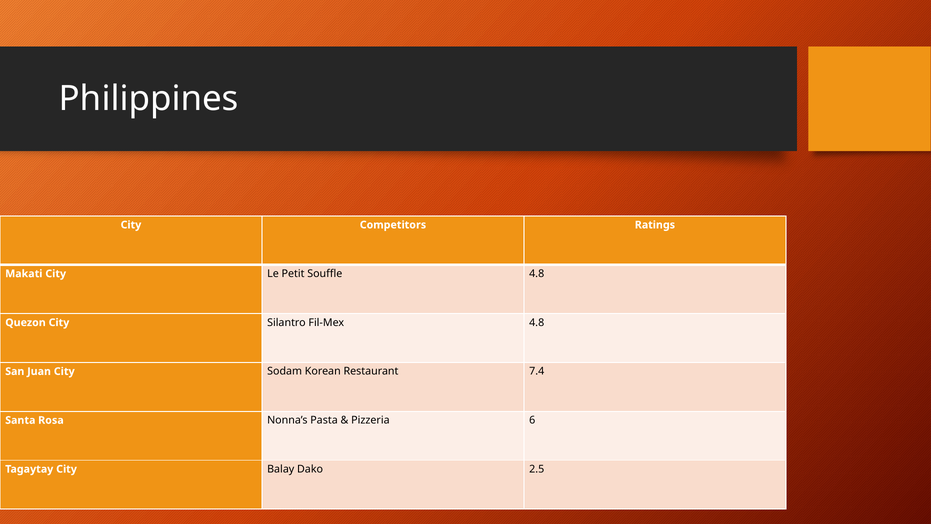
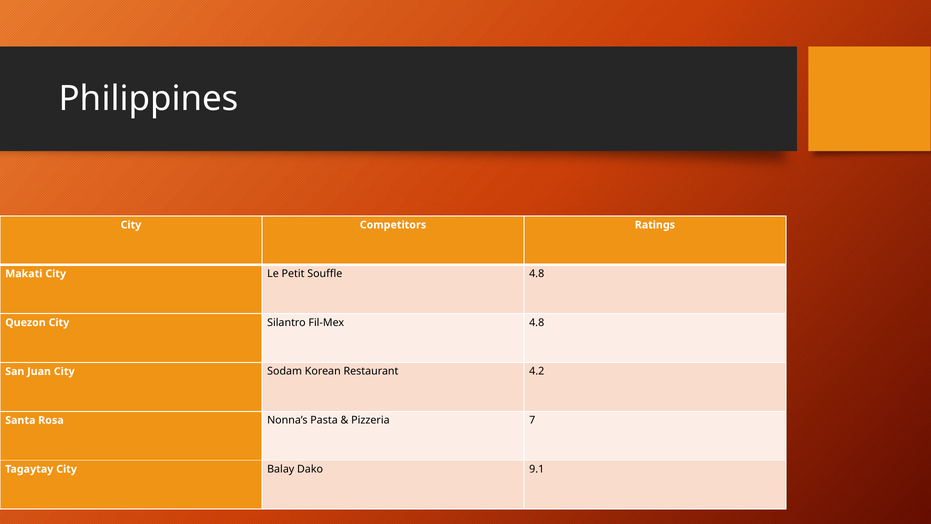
7.4: 7.4 -> 4.2
6: 6 -> 7
2.5: 2.5 -> 9.1
